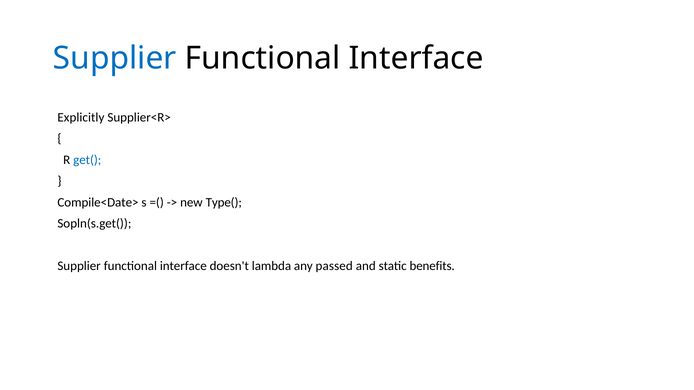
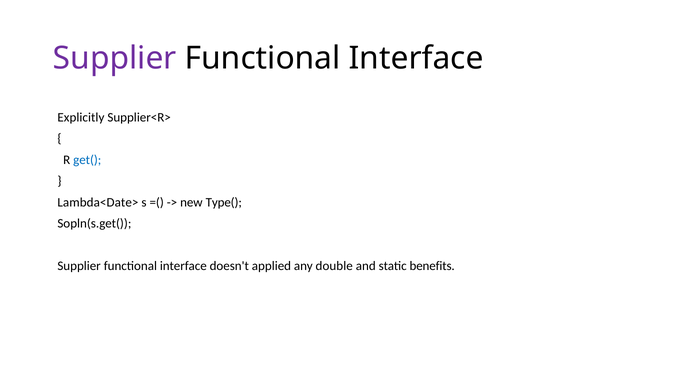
Supplier at (115, 58) colour: blue -> purple
Compile<Date>: Compile<Date> -> Lambda<Date>
lambda: lambda -> applied
passed: passed -> double
